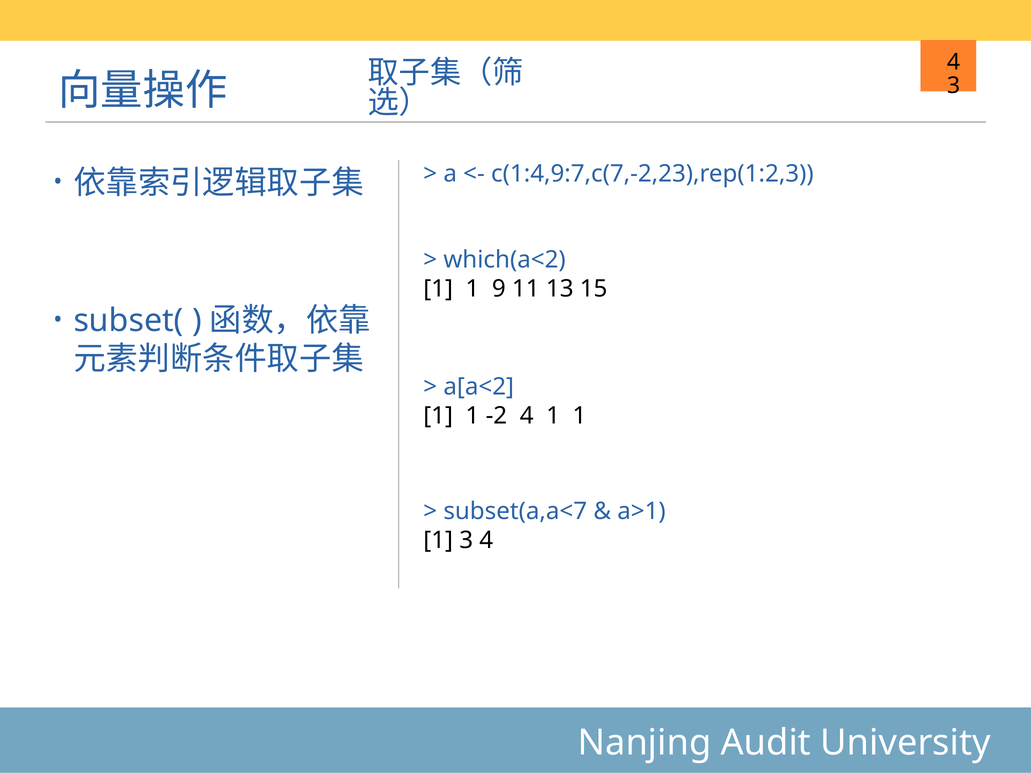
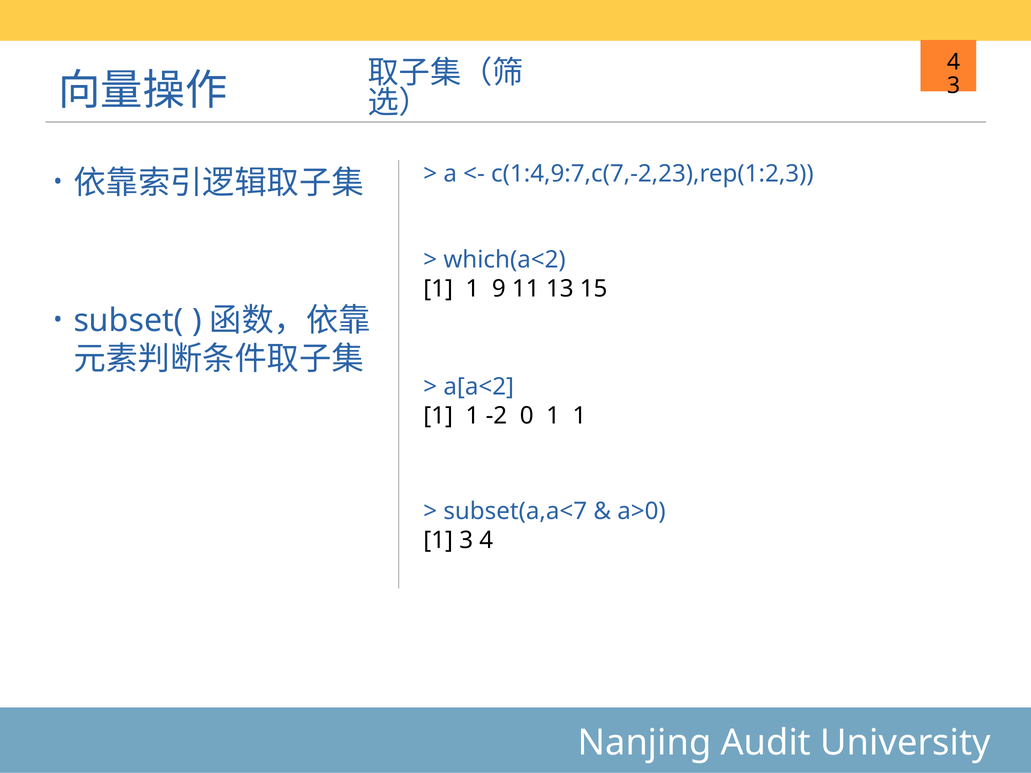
-2 4: 4 -> 0
a>1: a>1 -> a>0
